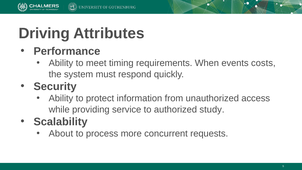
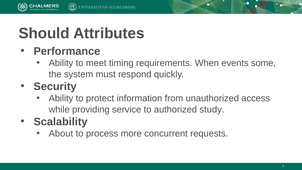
Driving: Driving -> Should
costs: costs -> some
